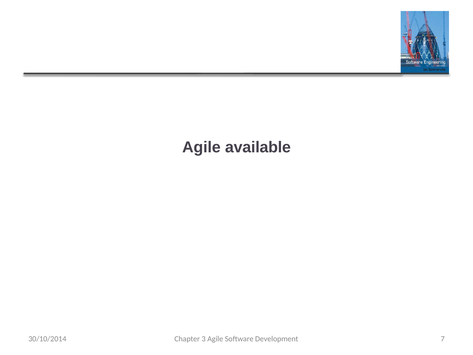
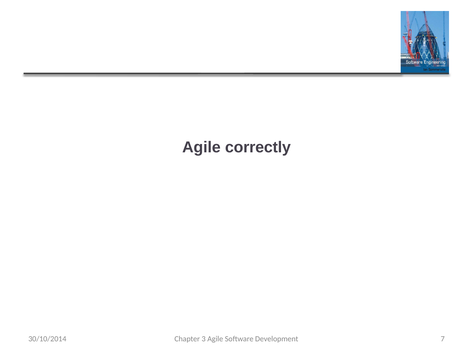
available: available -> correctly
